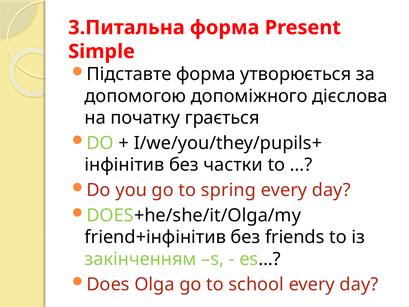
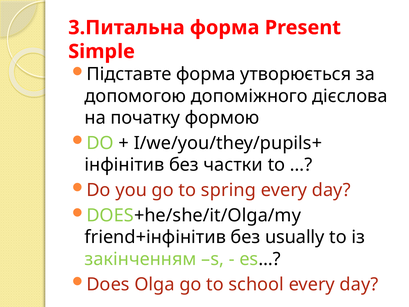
грається: грається -> формою
friends: friends -> usually
